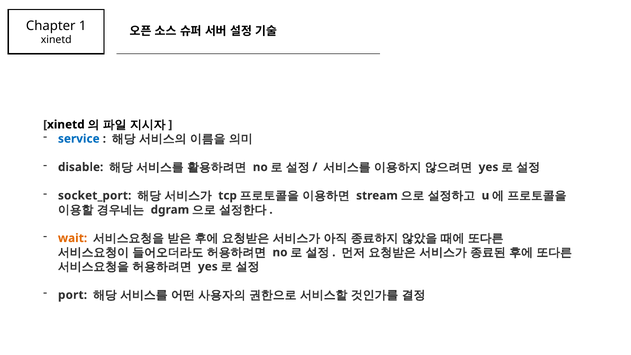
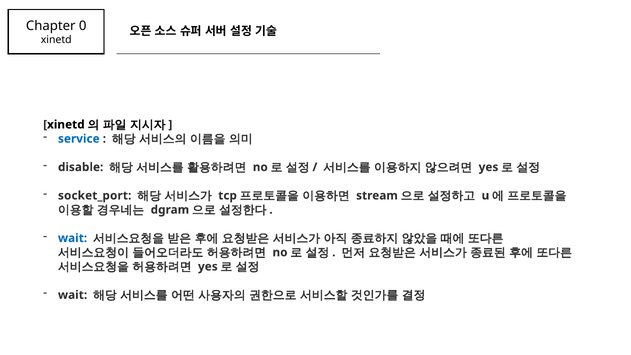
1: 1 -> 0
wait at (73, 238) colour: orange -> blue
port at (73, 295): port -> wait
